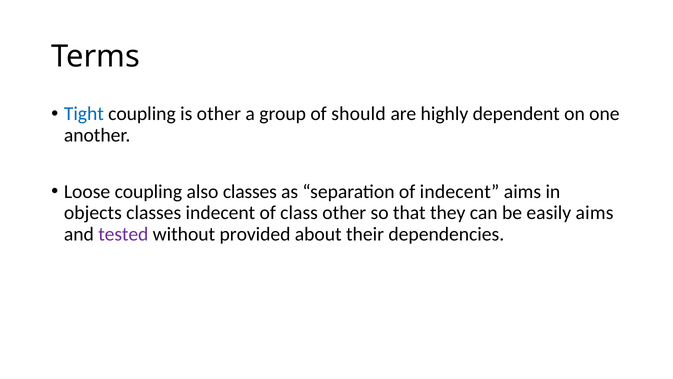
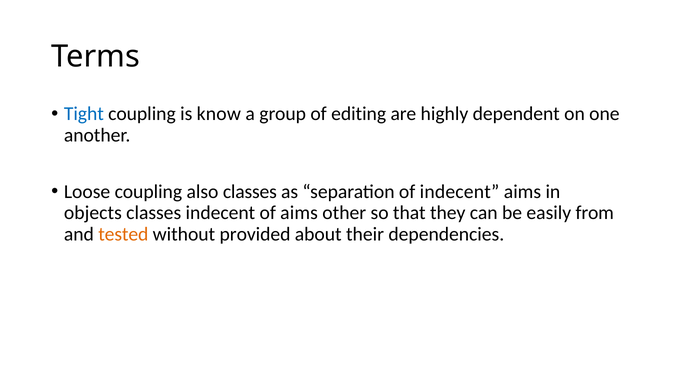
is other: other -> know
should: should -> editing
of class: class -> aims
easily aims: aims -> from
tested colour: purple -> orange
